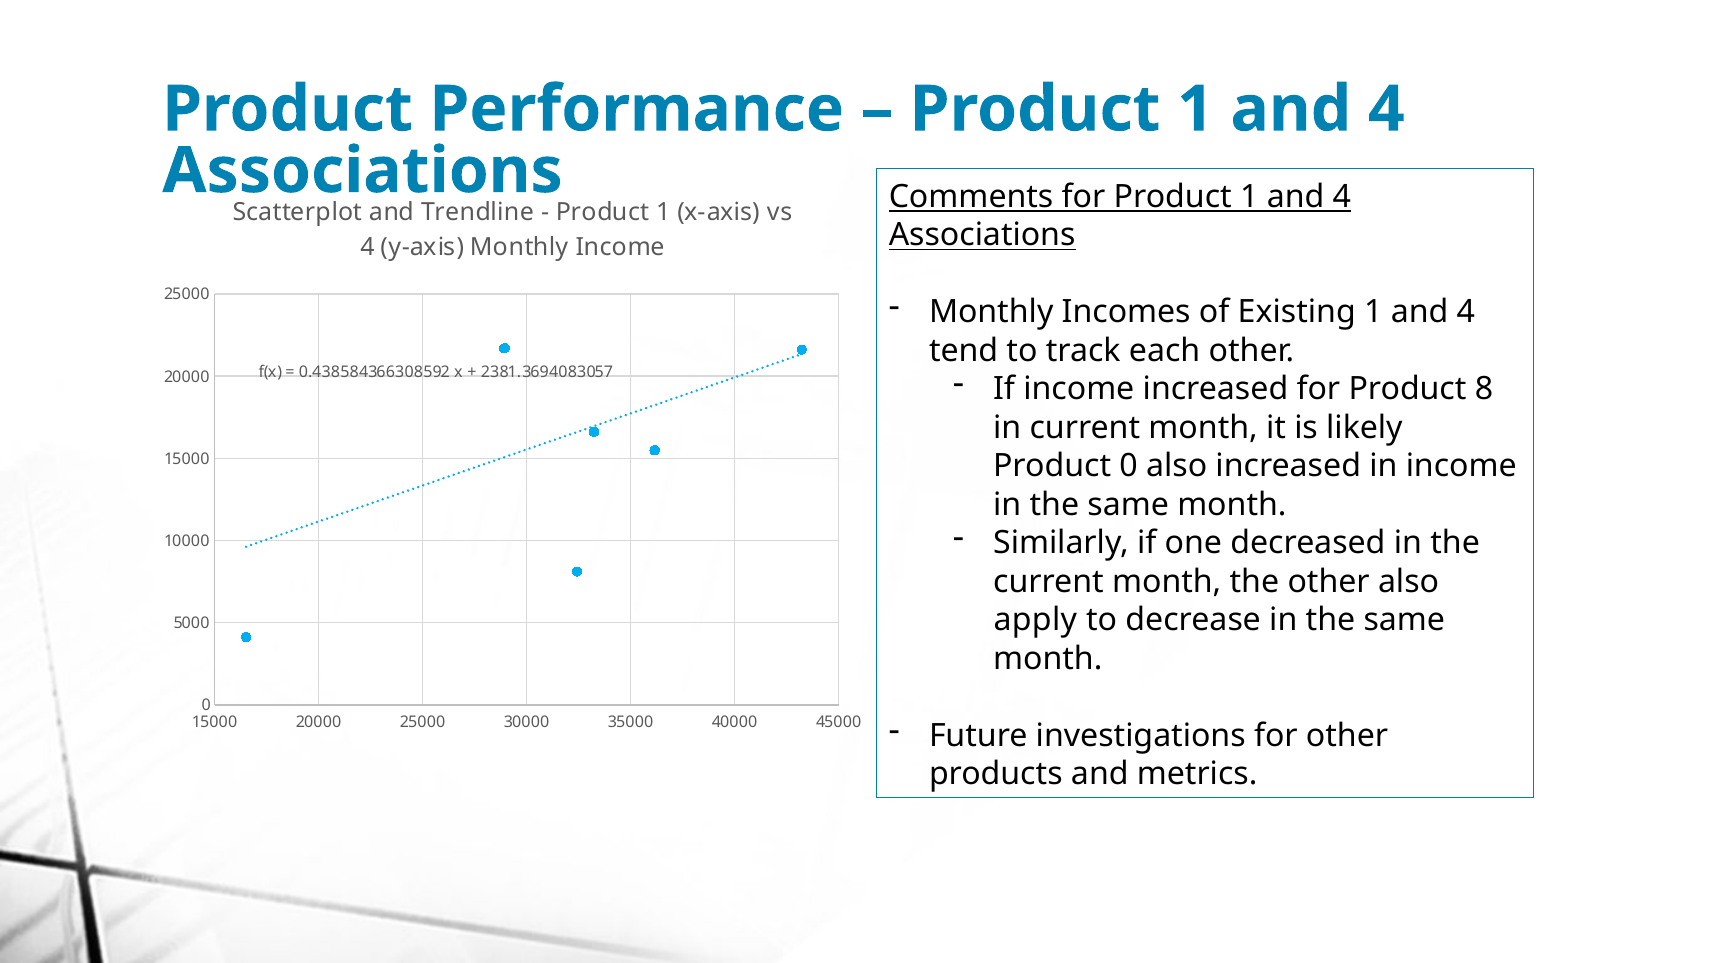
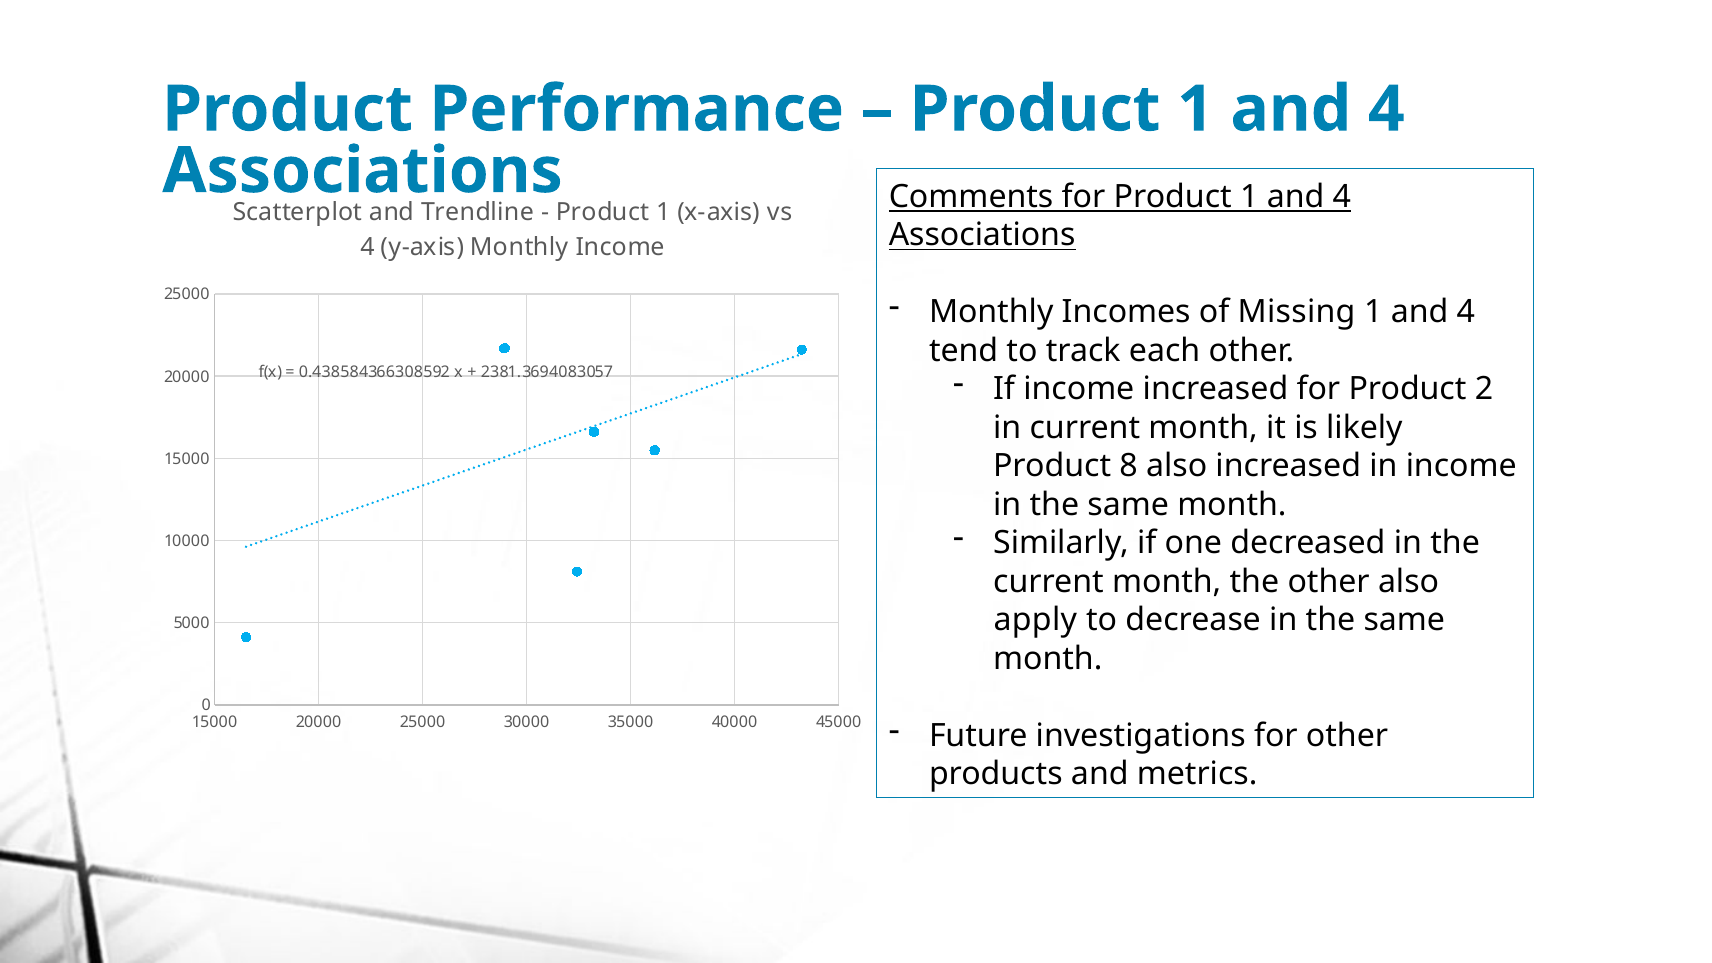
Existing: Existing -> Missing
8: 8 -> 2
Product 0: 0 -> 8
